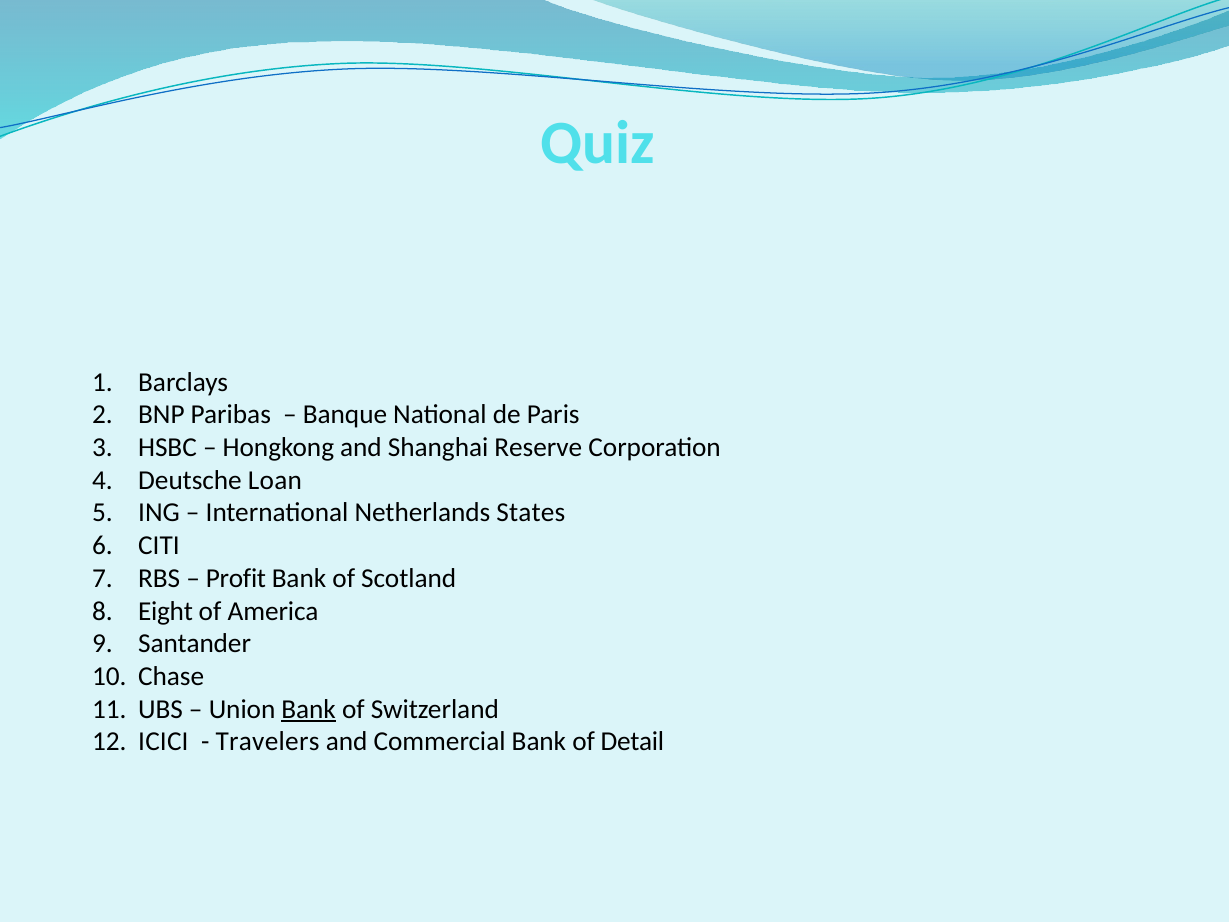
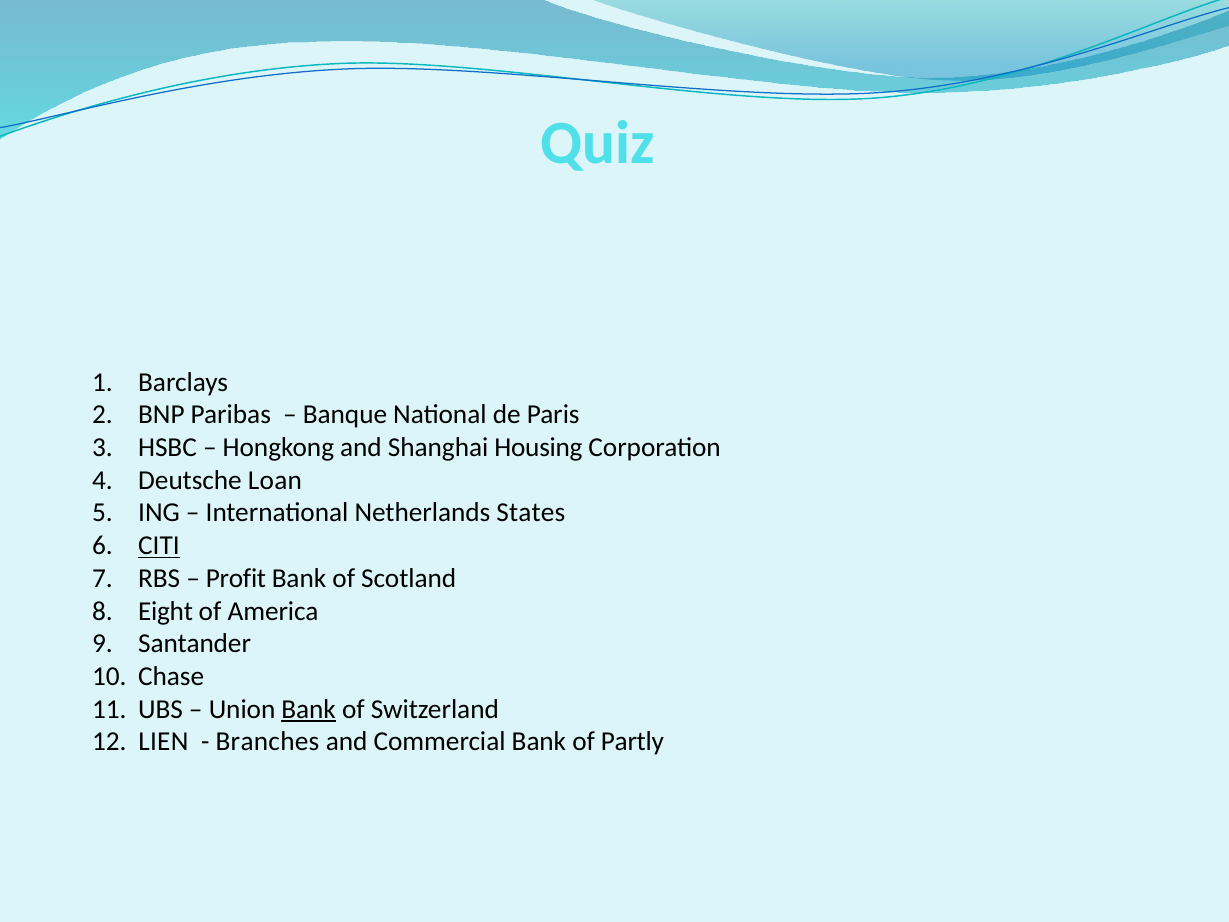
Reserve: Reserve -> Housing
CITI underline: none -> present
ICICI: ICICI -> LIEN
Travelers: Travelers -> Branches
Detail: Detail -> Partly
